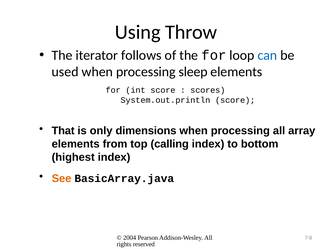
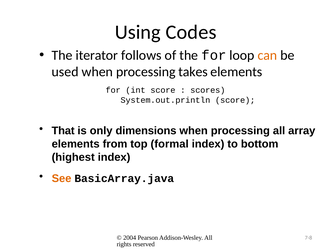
Throw: Throw -> Codes
can colour: blue -> orange
sleep: sleep -> takes
calling: calling -> formal
